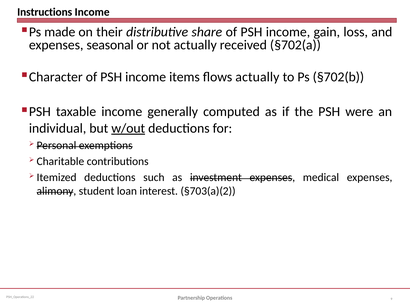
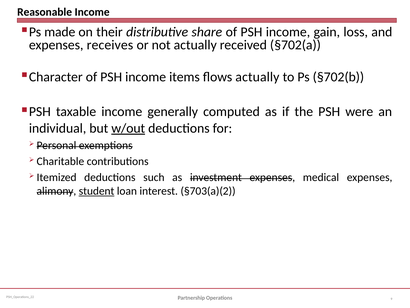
Instructions: Instructions -> Reasonable
seasonal: seasonal -> receives
student underline: none -> present
